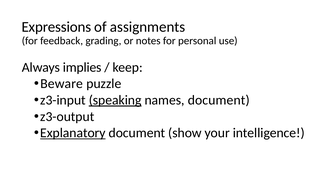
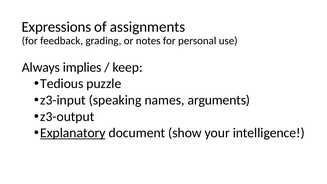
Beware: Beware -> Tedious
speaking underline: present -> none
names document: document -> arguments
